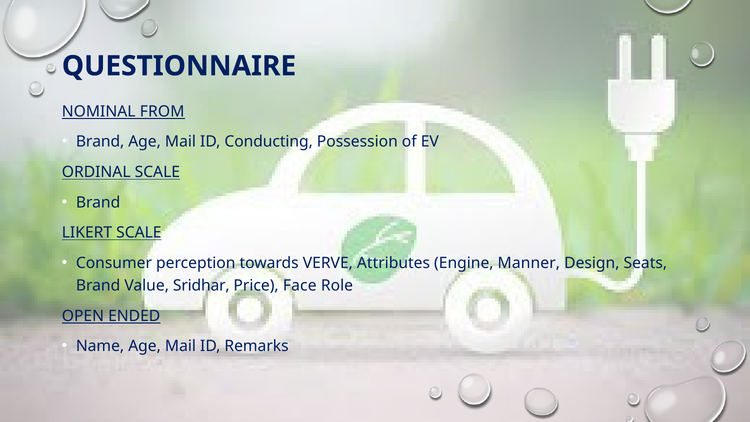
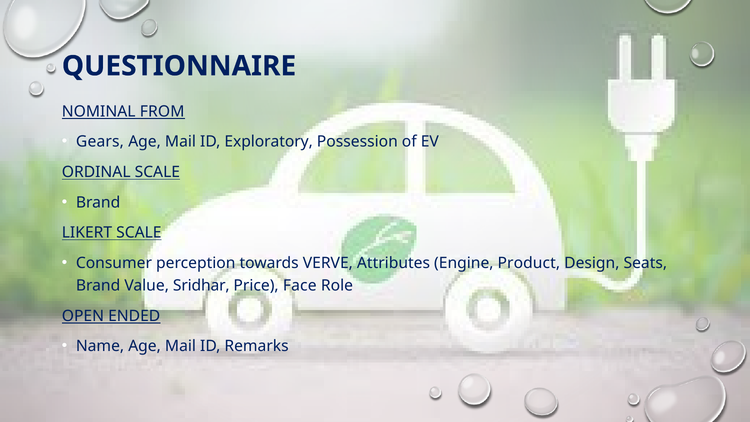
Brand at (100, 142): Brand -> Gears
Conducting: Conducting -> Exploratory
Manner: Manner -> Product
